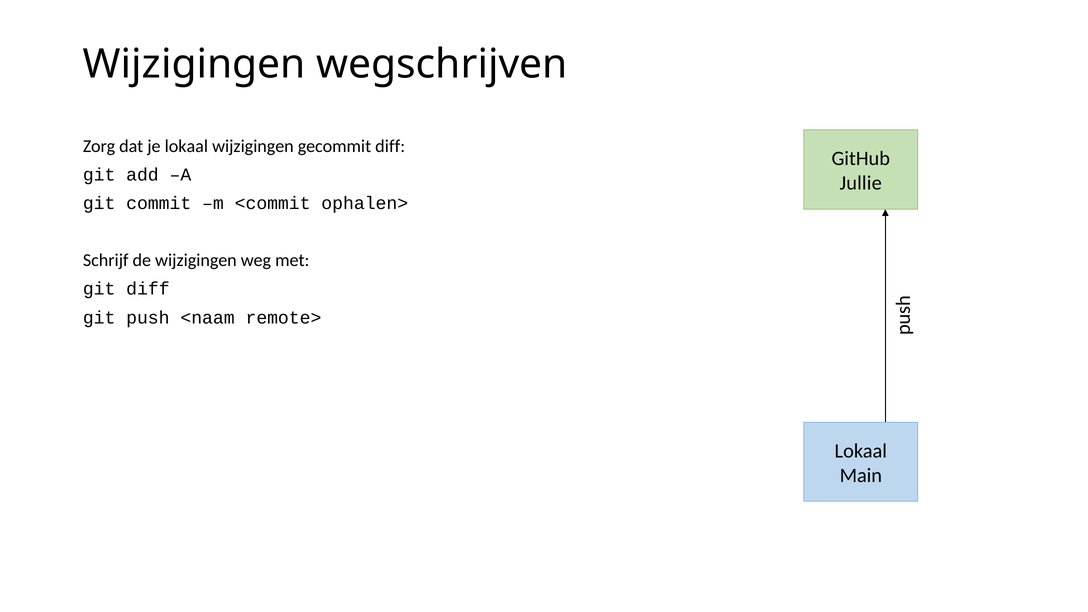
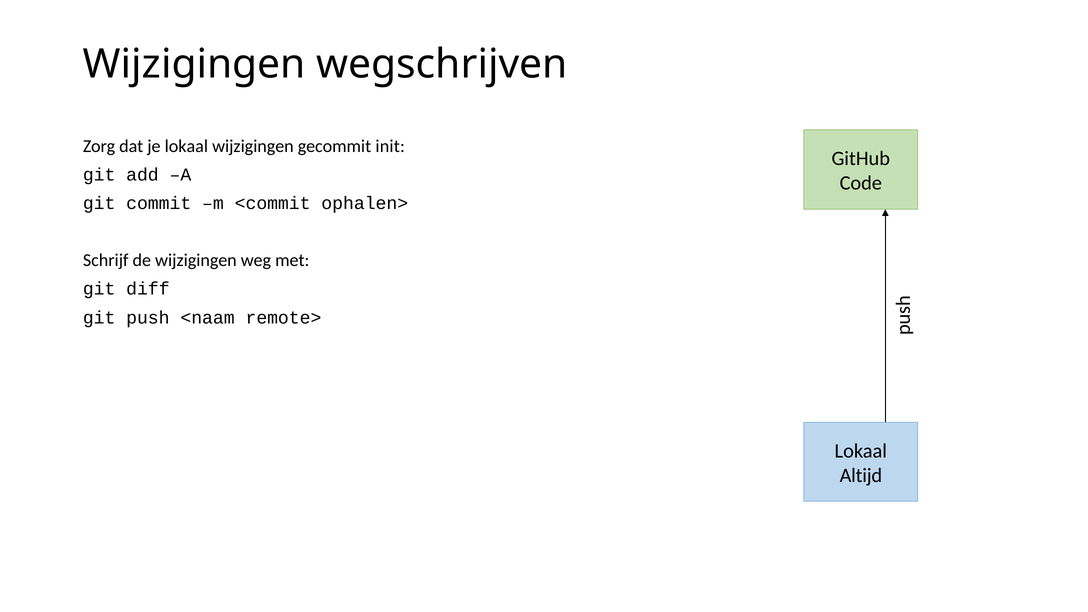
gecommit diff: diff -> init
Jullie: Jullie -> Code
Main: Main -> Altijd
